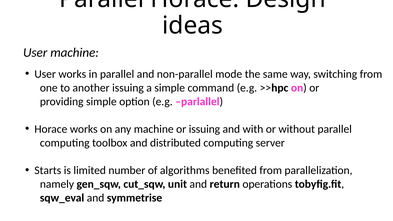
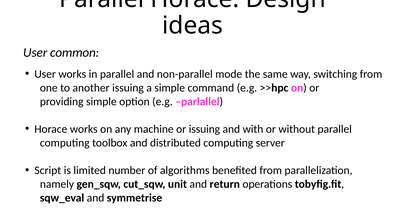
User machine: machine -> common
Starts: Starts -> Script
